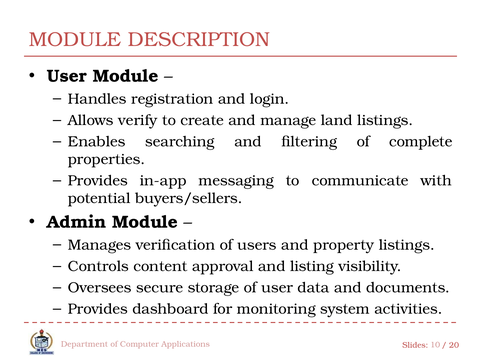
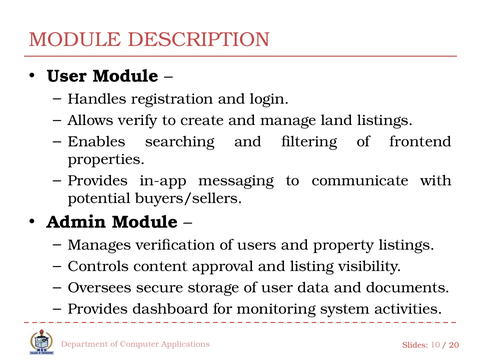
complete: complete -> frontend
